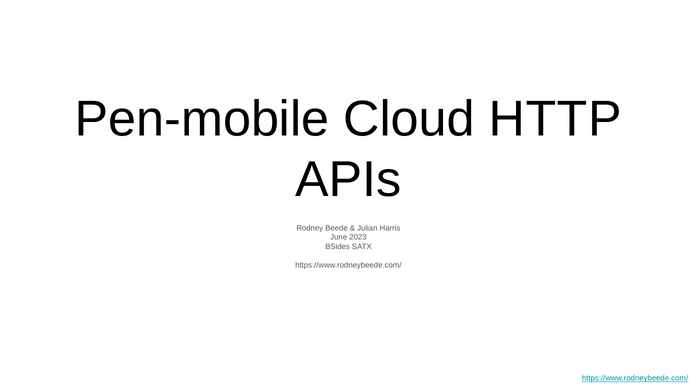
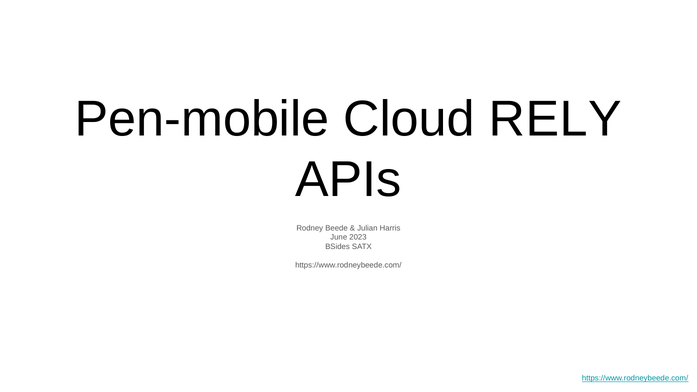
HTTP: HTTP -> RELY
